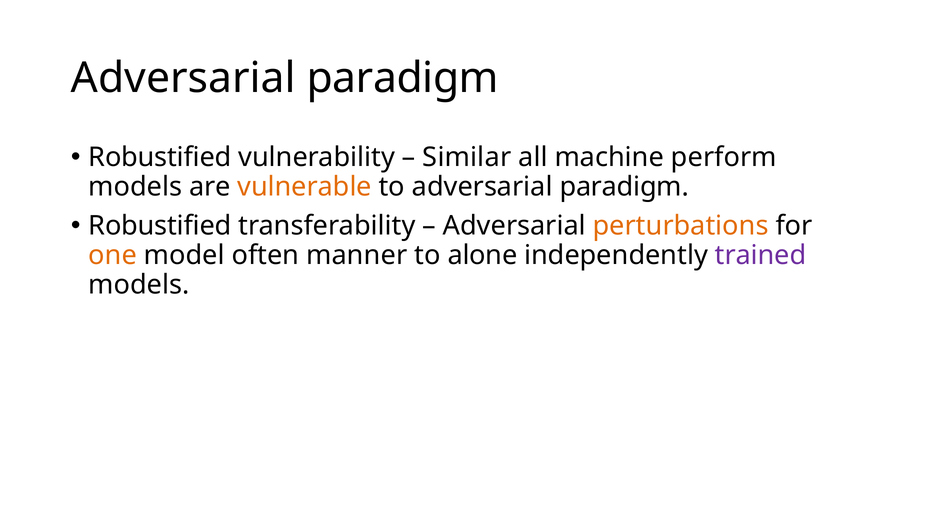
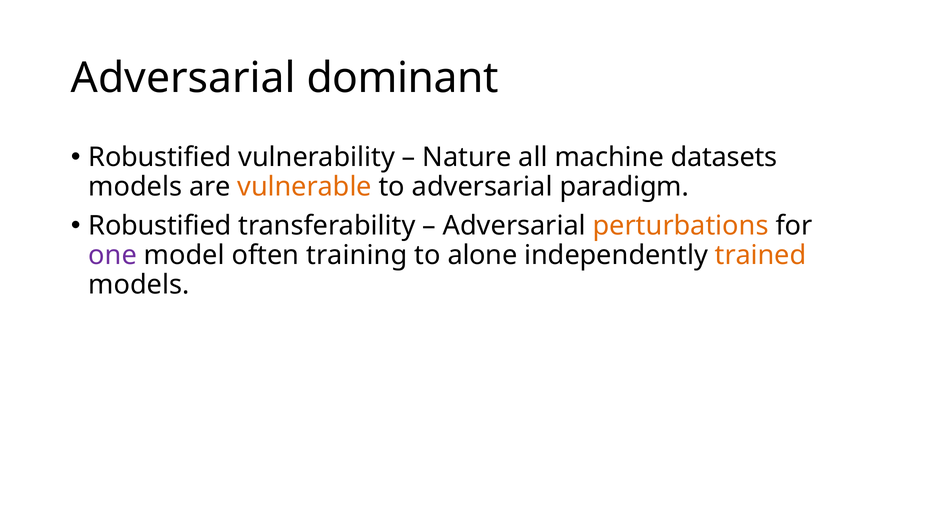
paradigm at (403, 78): paradigm -> dominant
Similar: Similar -> Nature
perform: perform -> datasets
one colour: orange -> purple
manner: manner -> training
trained colour: purple -> orange
